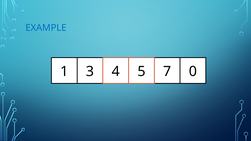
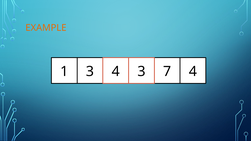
EXAMPLE colour: blue -> orange
3 5: 5 -> 3
1 0: 0 -> 4
